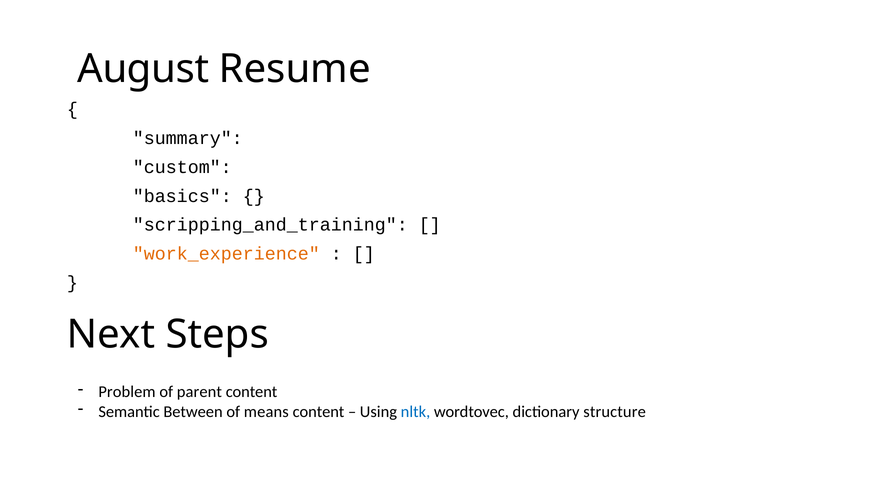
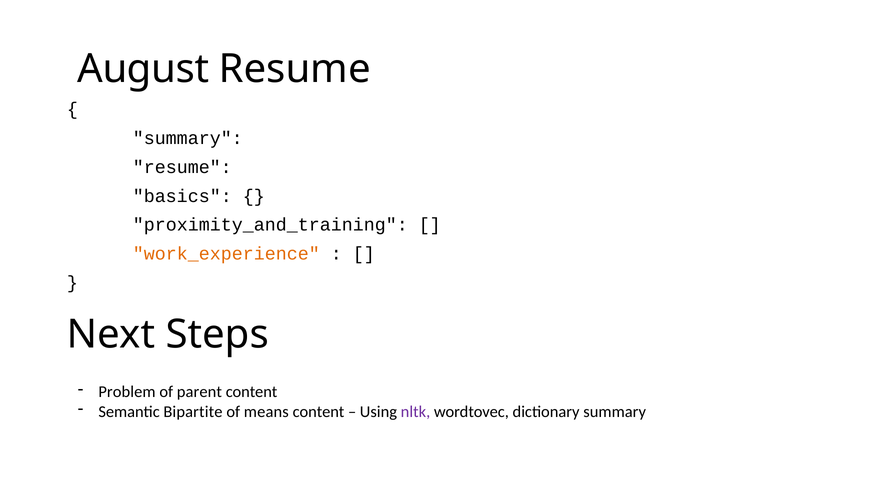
custom at (182, 167): custom -> resume
scripping_and_training: scripping_and_training -> proximity_and_training
Between: Between -> Bipartite
nltk colour: blue -> purple
dictionary structure: structure -> summary
